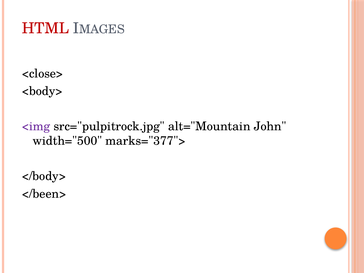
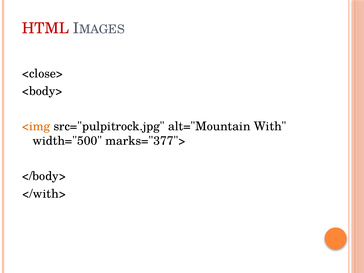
<img colour: purple -> orange
John: John -> With
</been>: </been> -> </with>
